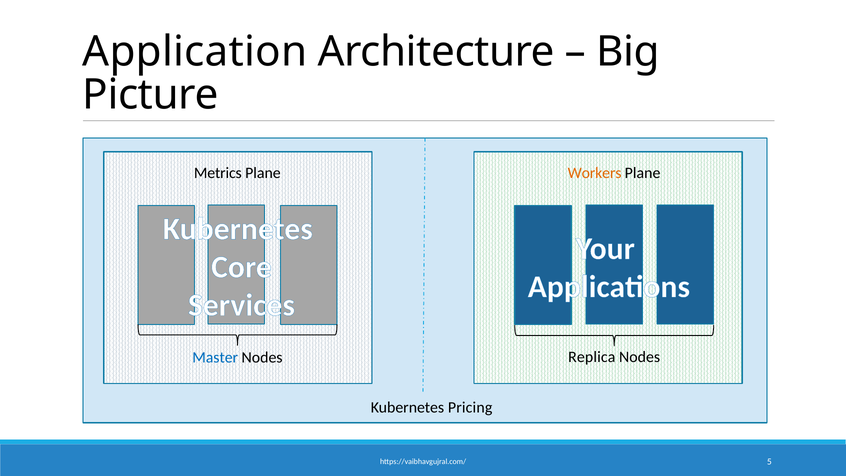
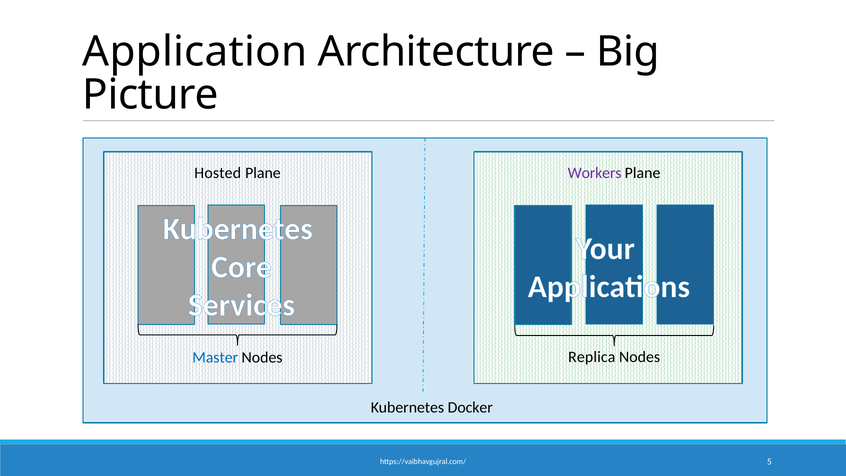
Metrics: Metrics -> Hosted
Workers colour: orange -> purple
Pricing: Pricing -> Docker
